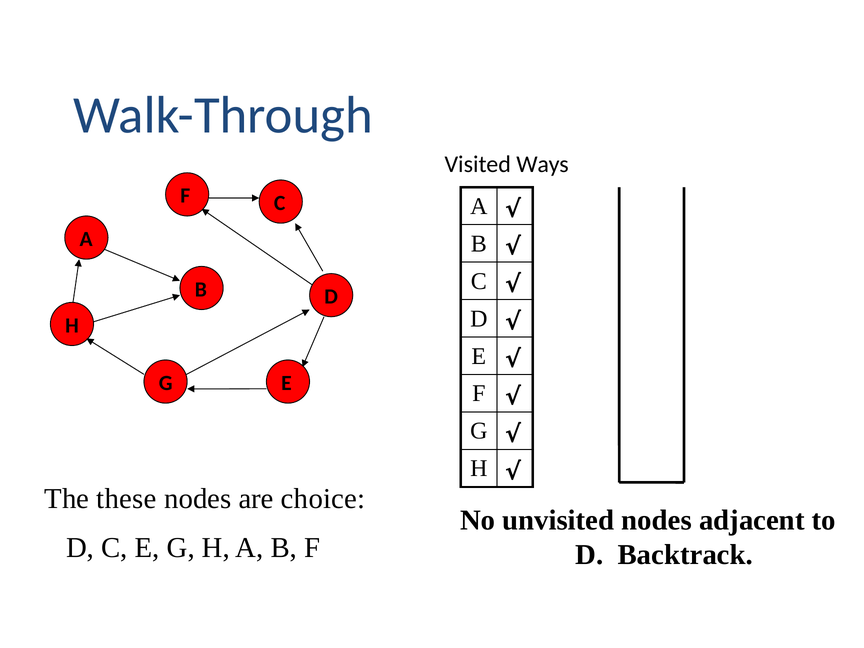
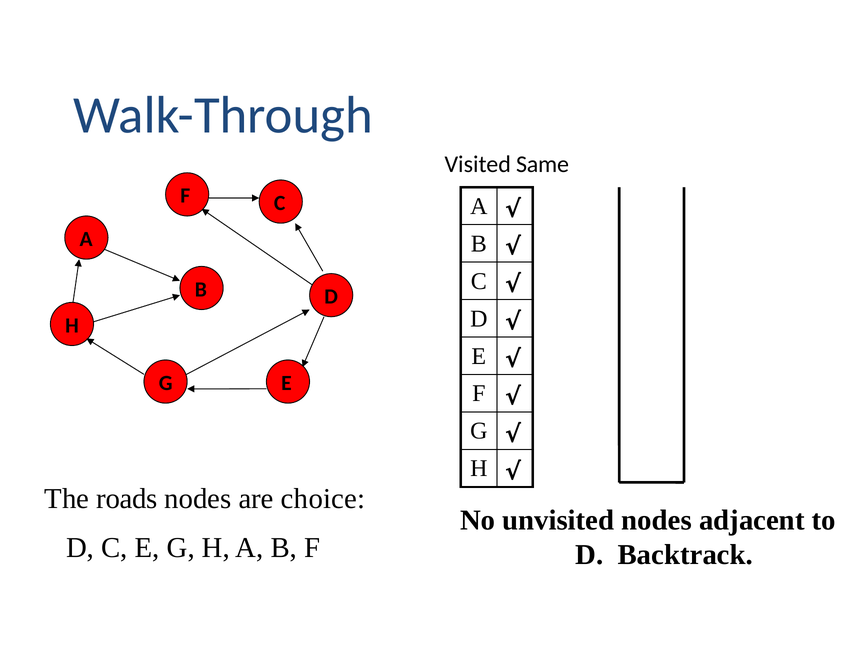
Ways: Ways -> Same
these: these -> roads
